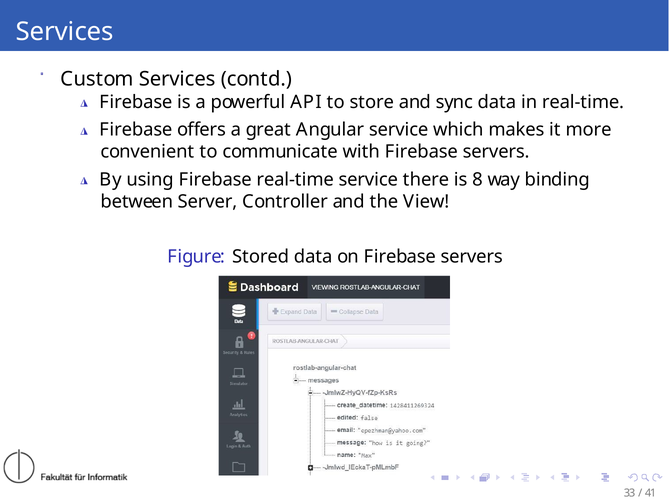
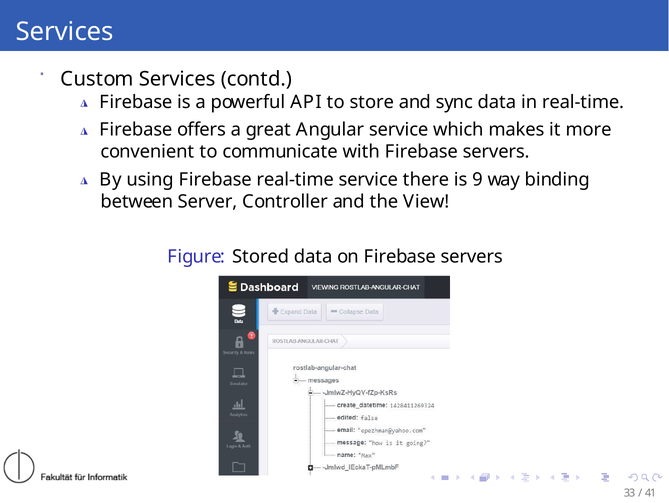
8: 8 -> 9
